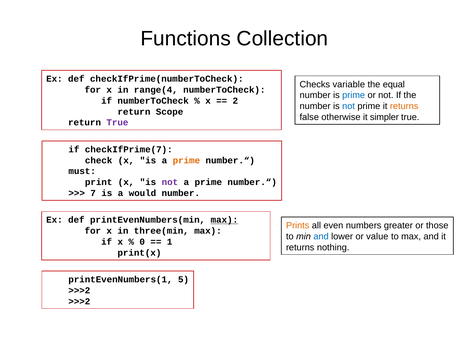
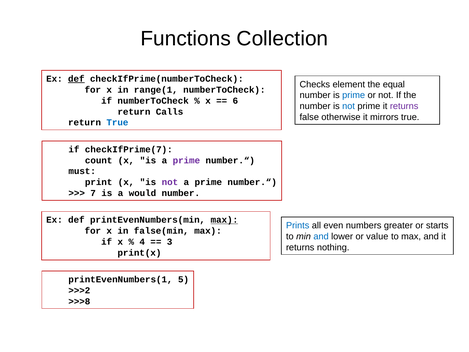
def at (76, 79) underline: none -> present
variable: variable -> element
range(4: range(4 -> range(1
2: 2 -> 6
returns at (404, 106) colour: orange -> purple
Scope: Scope -> Calls
simpler: simpler -> mirrors
True at (117, 123) colour: purple -> blue
check: check -> count
prime at (186, 160) colour: orange -> purple
Prints colour: orange -> blue
those: those -> starts
three(min: three(min -> false(min
0: 0 -> 4
1: 1 -> 3
>>>2 at (79, 301): >>>2 -> >>>8
